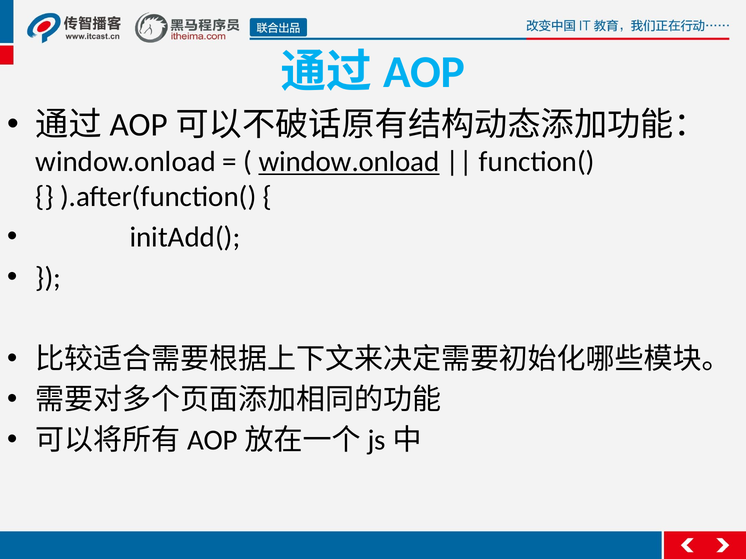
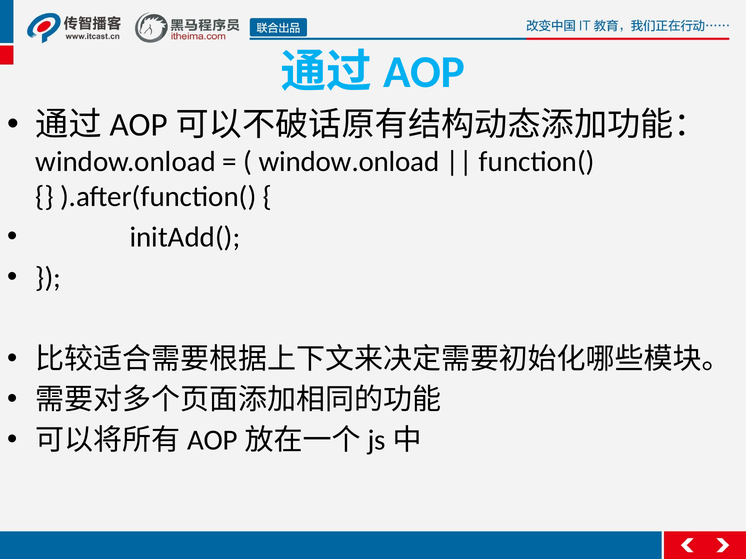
window.onload at (349, 162) underline: present -> none
